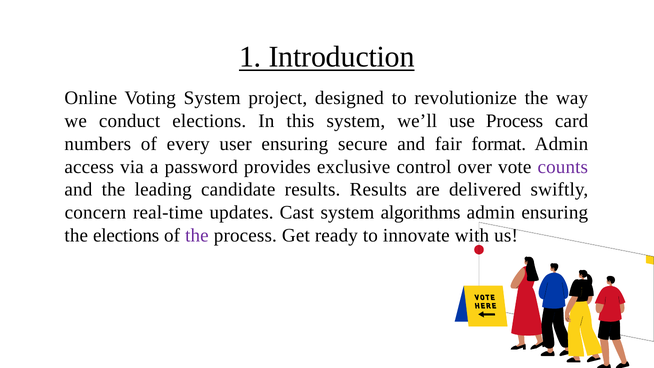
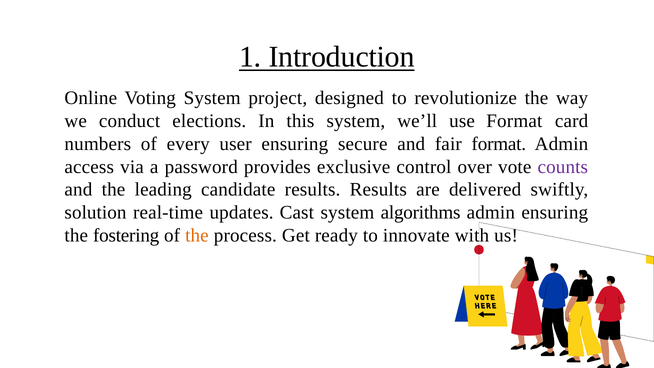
use Process: Process -> Format
concern: concern -> solution
the elections: elections -> fostering
the at (197, 235) colour: purple -> orange
